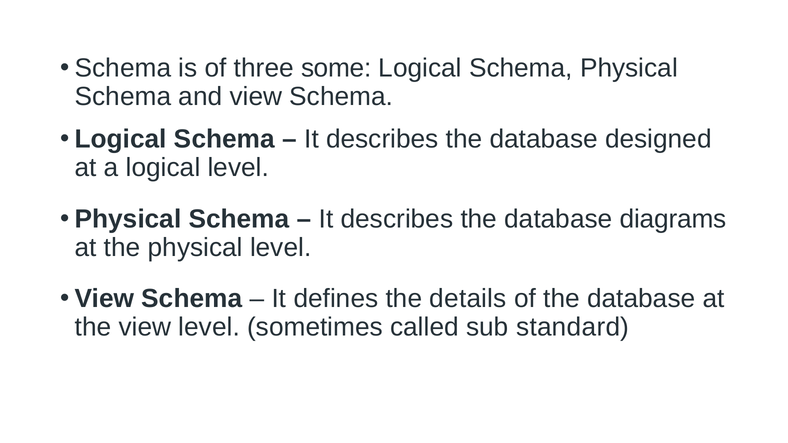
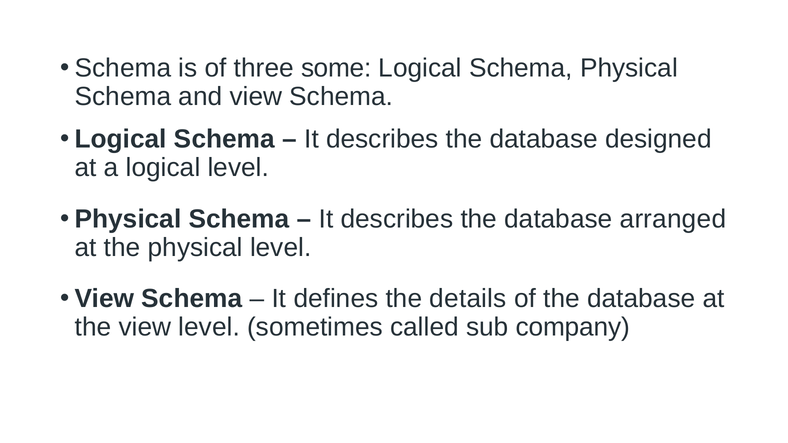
diagrams: diagrams -> arranged
standard: standard -> company
